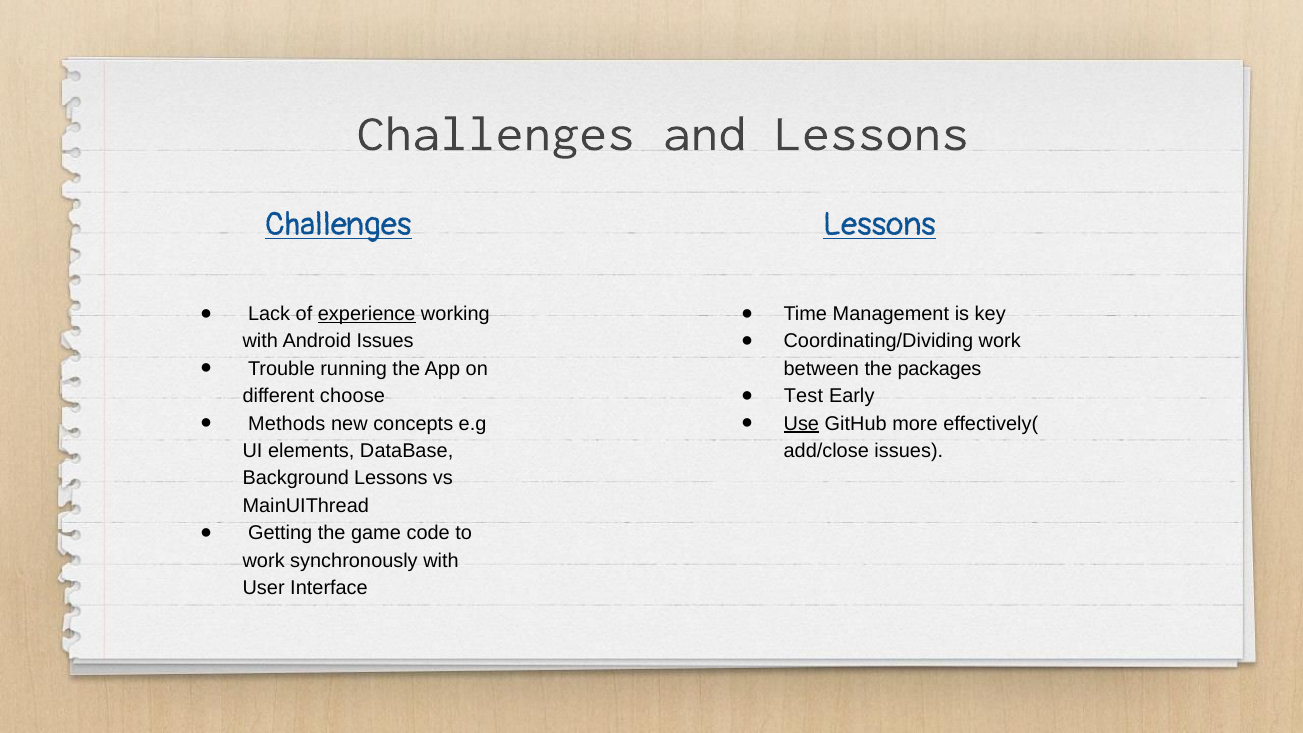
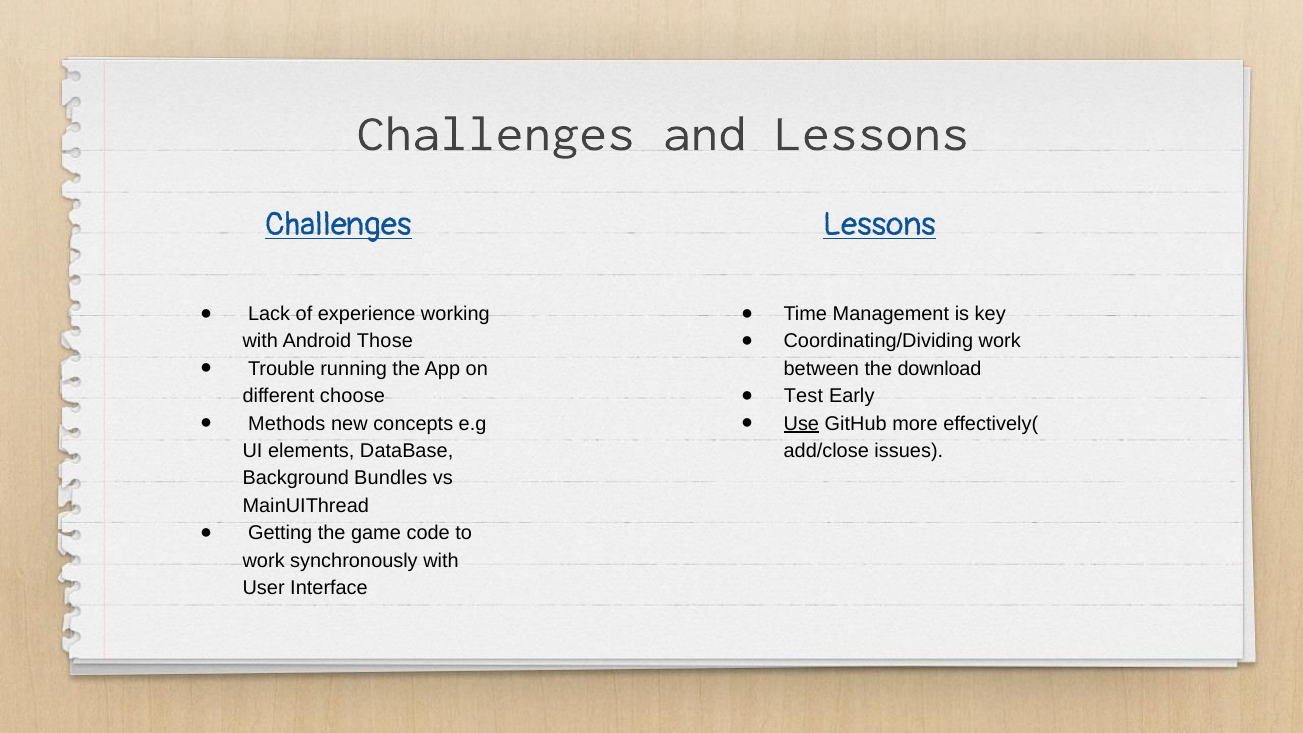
experience underline: present -> none
Android Issues: Issues -> Those
packages: packages -> download
Background Lessons: Lessons -> Bundles
